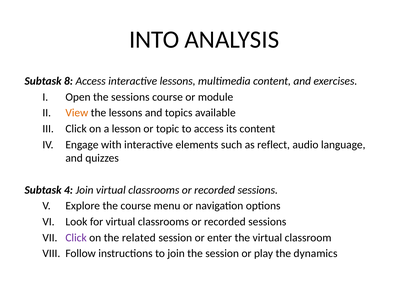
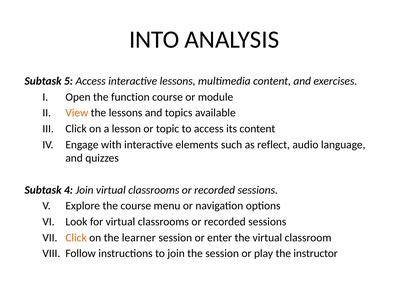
8: 8 -> 5
the sessions: sessions -> function
Click at (76, 238) colour: purple -> orange
related: related -> learner
dynamics: dynamics -> instructor
